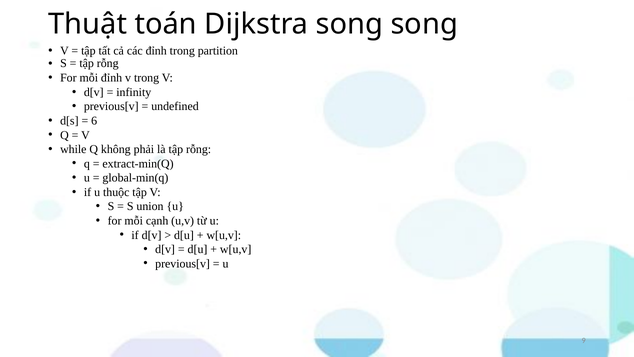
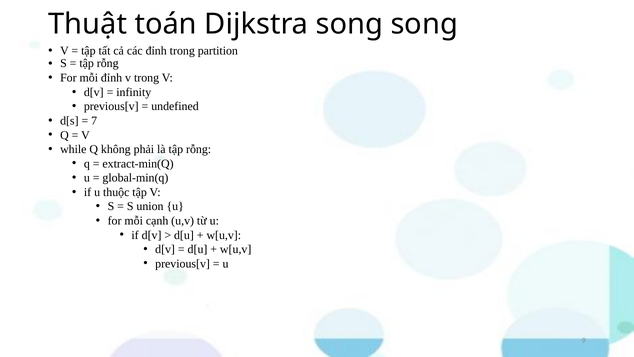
6: 6 -> 7
